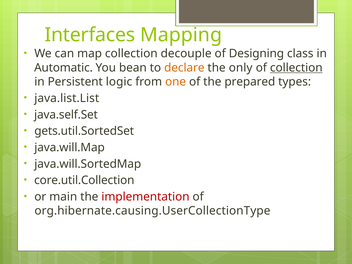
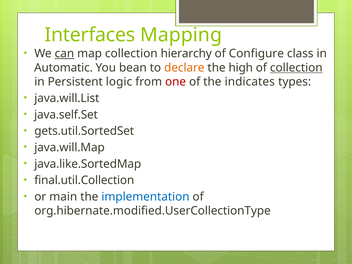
can underline: none -> present
decouple: decouple -> hierarchy
Designing: Designing -> Configure
only: only -> high
one colour: orange -> red
prepared: prepared -> indicates
java.list.List: java.list.List -> java.will.List
java.will.SortedMap: java.will.SortedMap -> java.like.SortedMap
core.util.Collection: core.util.Collection -> final.util.Collection
implementation colour: red -> blue
org.hibernate.causing.UserCollectionType: org.hibernate.causing.UserCollectionType -> org.hibernate.modified.UserCollectionType
